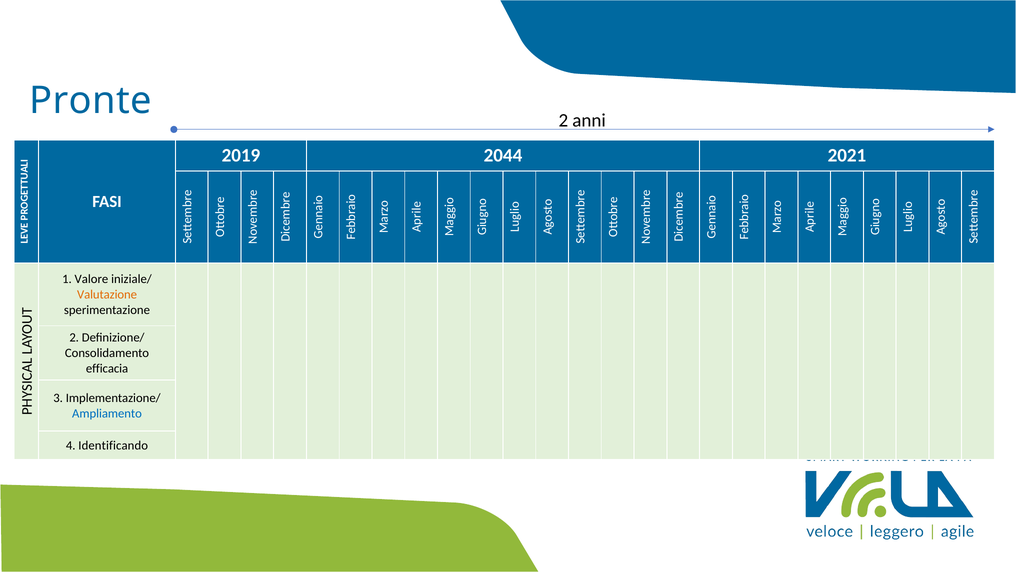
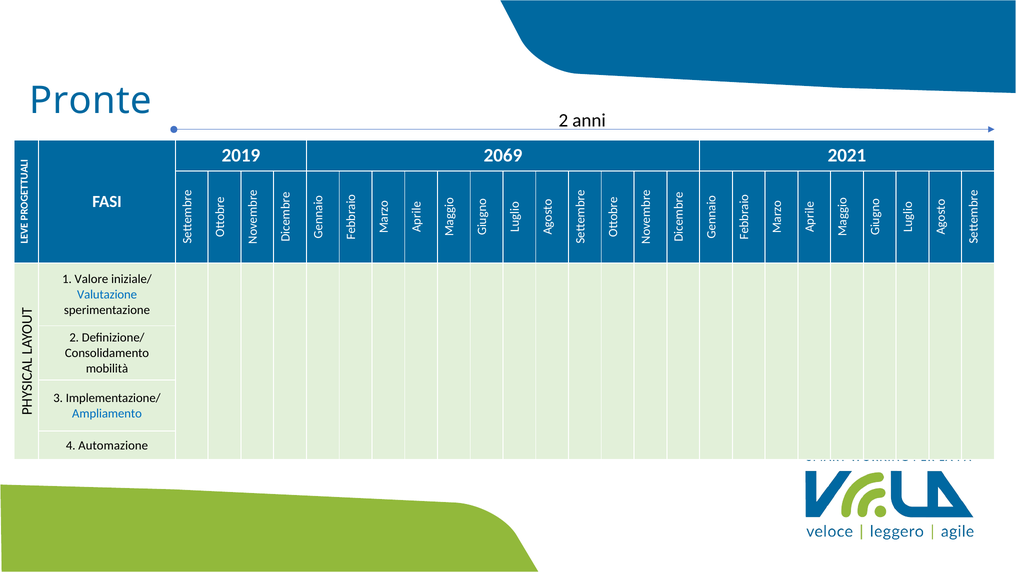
2044: 2044 -> 2069
Valutazione colour: orange -> blue
efficacia: efficacia -> mobilità
Identificando: Identificando -> Automazione
